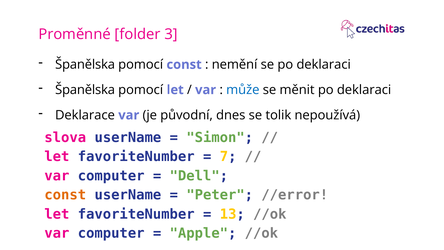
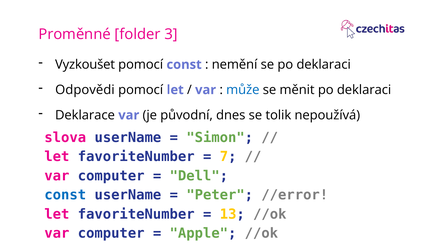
Španělska at (85, 65): Španělska -> Vyzkoušet
Španělska at (85, 90): Španělska -> Odpovědi
const at (65, 195) colour: orange -> blue
